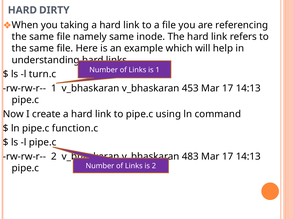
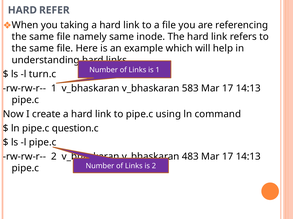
DIRTY: DIRTY -> REFER
453: 453 -> 583
function.c: function.c -> question.c
